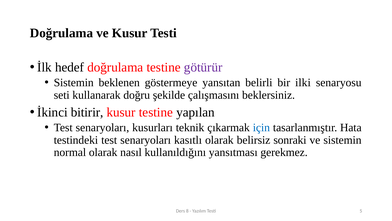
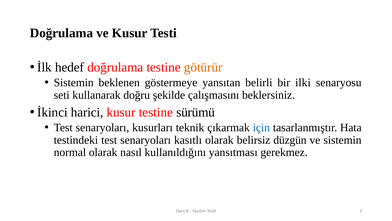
götürür colour: purple -> orange
bitirir: bitirir -> harici
yapılan: yapılan -> sürümü
sonraki: sonraki -> düzgün
